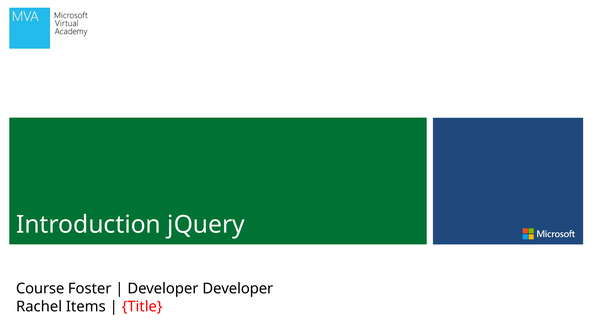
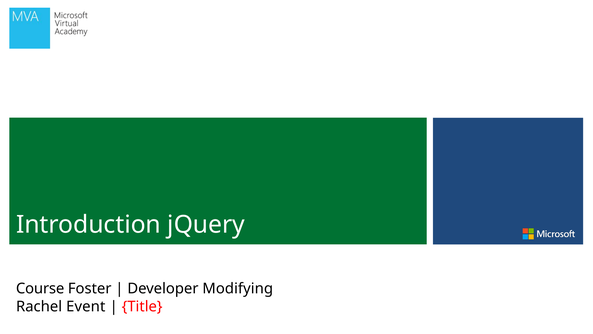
Developer Developer: Developer -> Modifying
Items: Items -> Event
